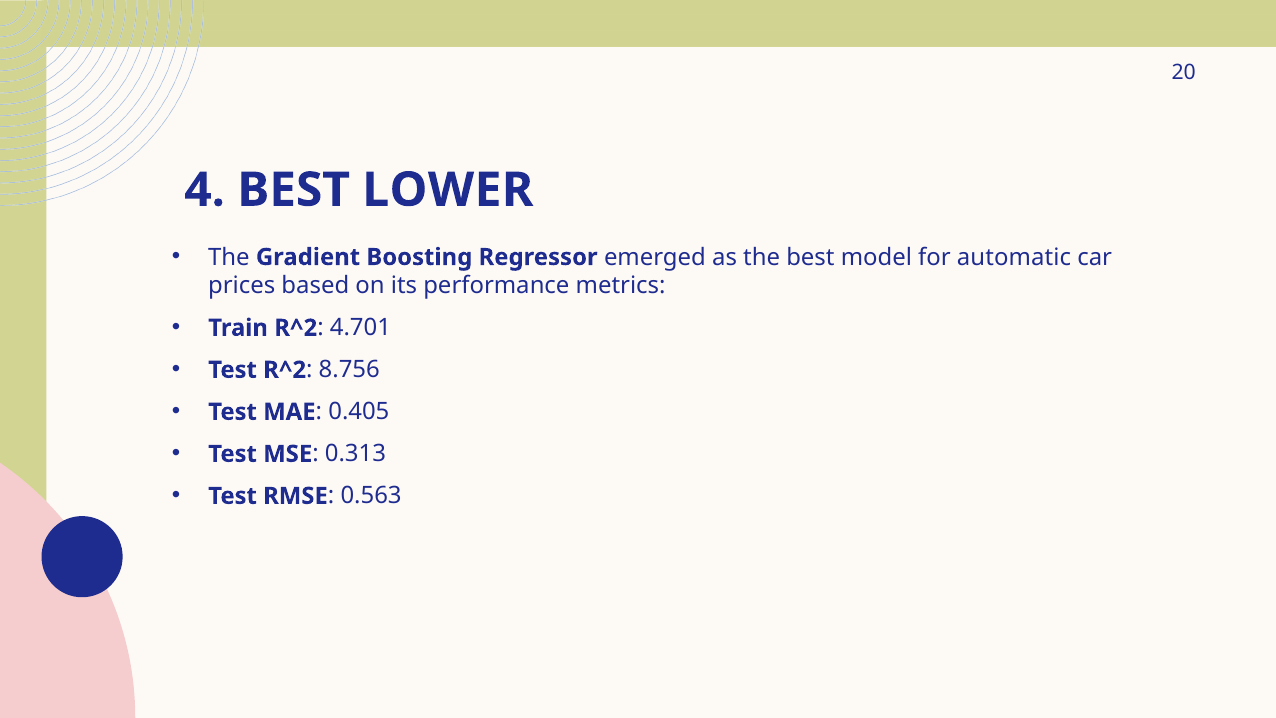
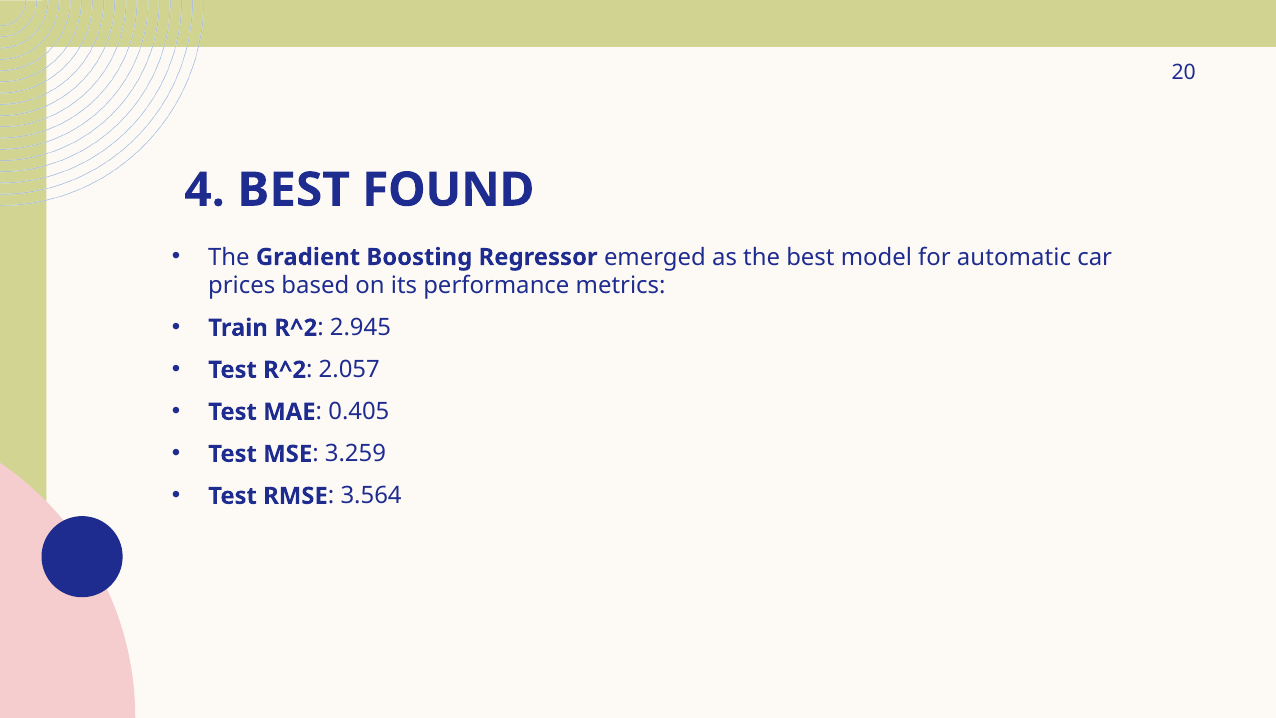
LOWER: LOWER -> FOUND
4.701: 4.701 -> 2.945
8.756: 8.756 -> 2.057
0.313: 0.313 -> 3.259
0.563: 0.563 -> 3.564
